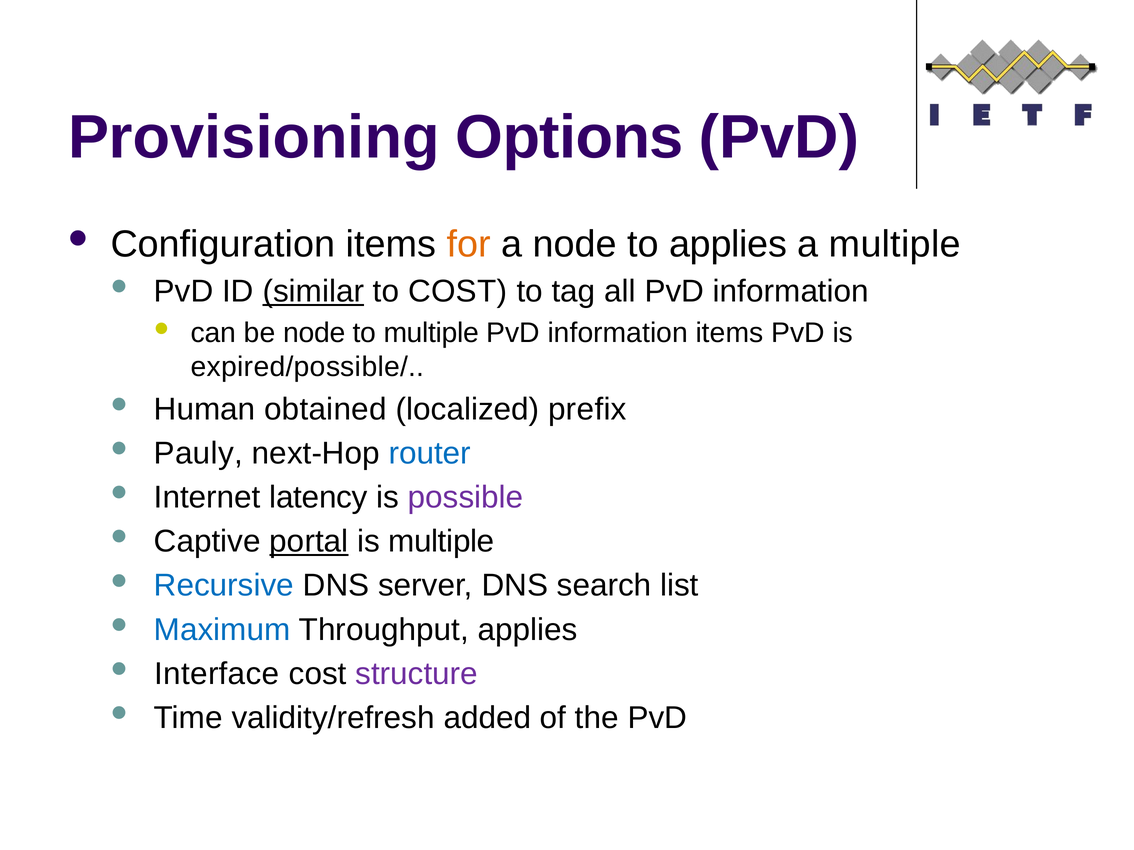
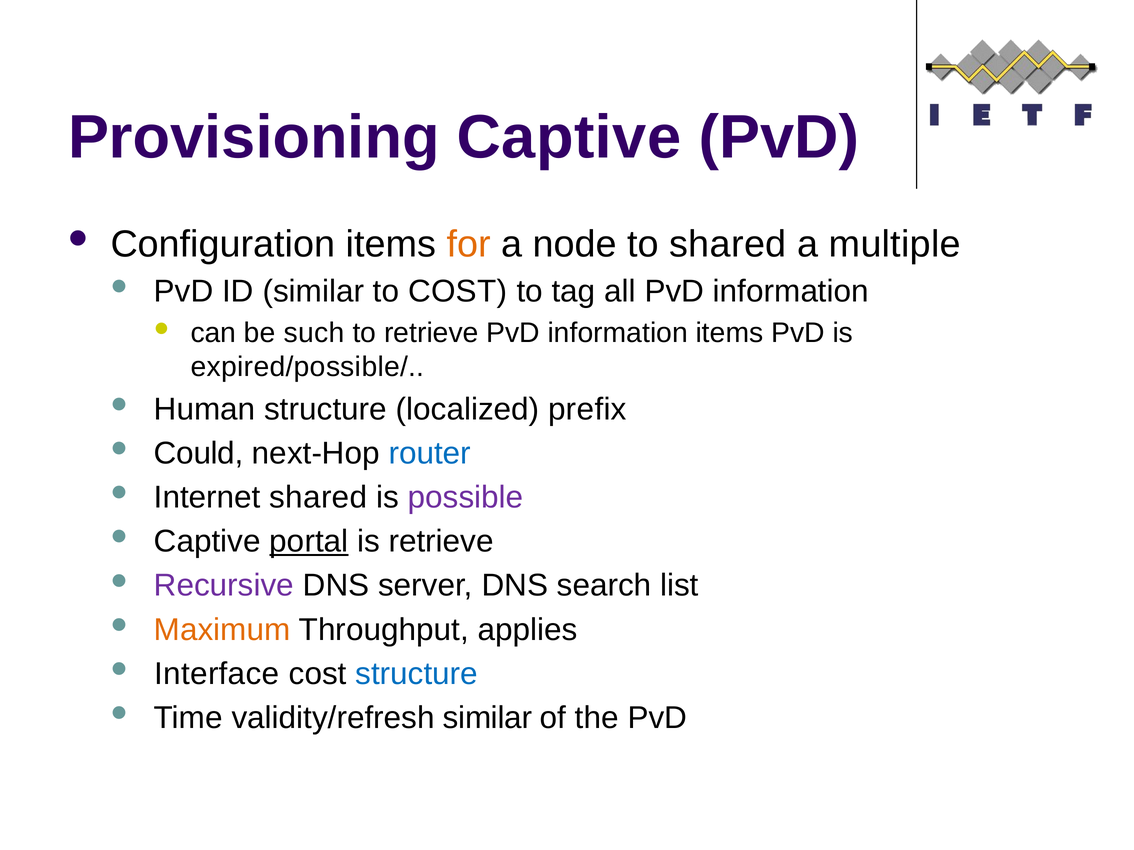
Provisioning Options: Options -> Captive
to applies: applies -> shared
similar at (313, 292) underline: present -> none
be node: node -> such
to multiple: multiple -> retrieve
Human obtained: obtained -> structure
Pauly: Pauly -> Could
Internet latency: latency -> shared
is multiple: multiple -> retrieve
Recursive colour: blue -> purple
Maximum colour: blue -> orange
structure at (417, 674) colour: purple -> blue
validity/refresh added: added -> similar
